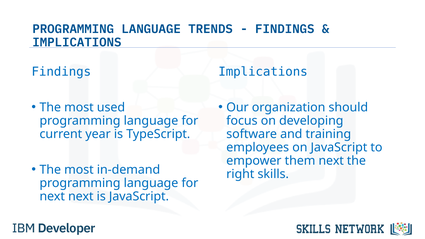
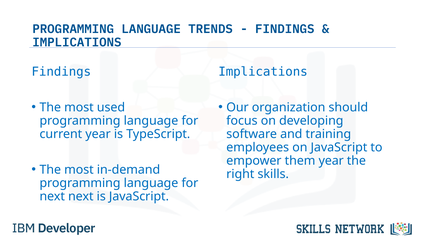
them next: next -> year
